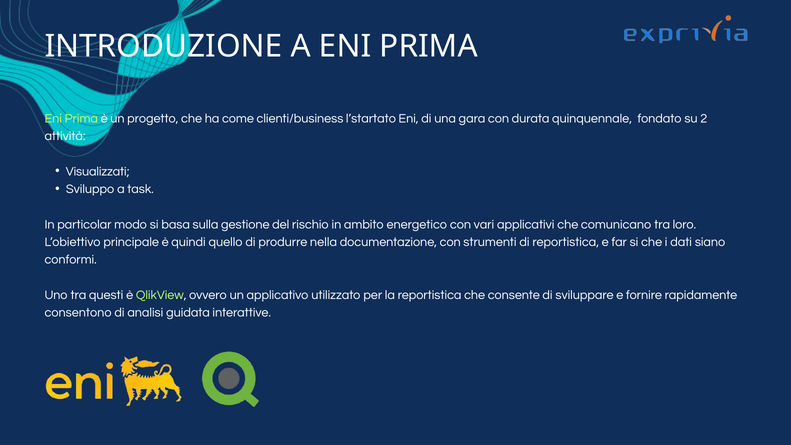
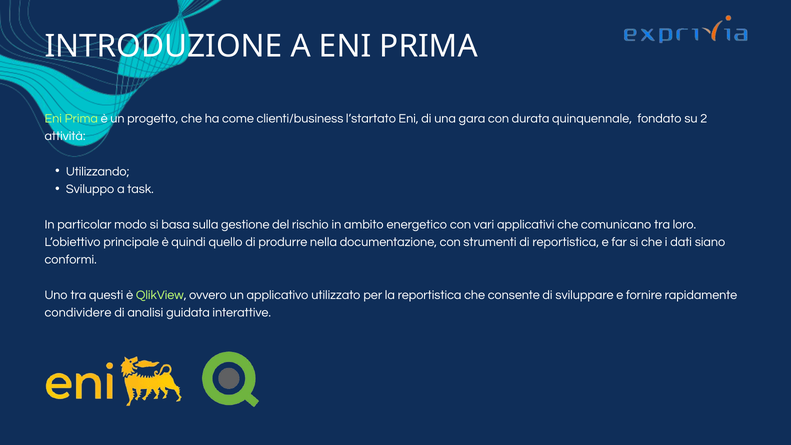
Visualizzati: Visualizzati -> Utilizzando
consentono: consentono -> condividere
